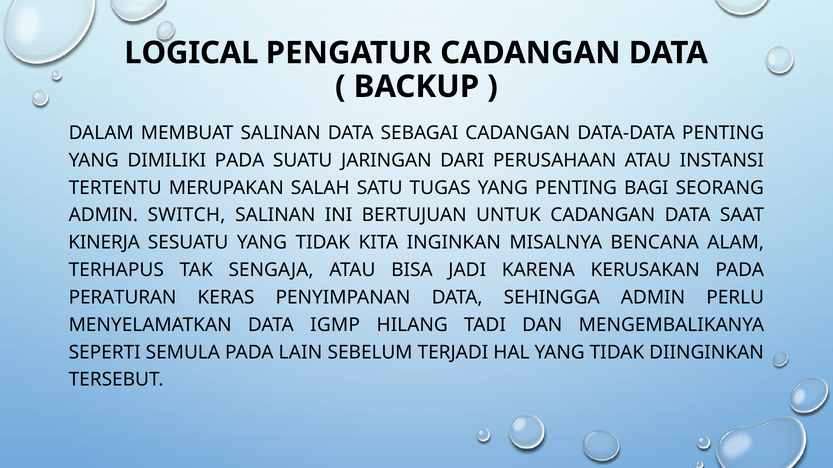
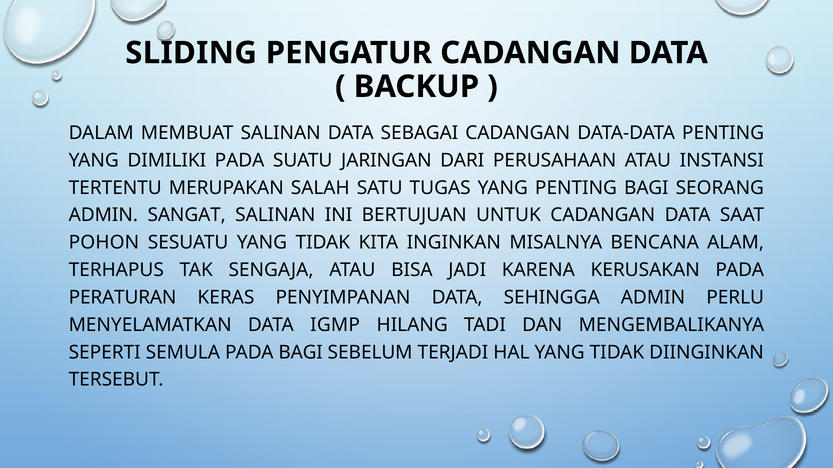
LOGICAL: LOGICAL -> SLIDING
SWITCH: SWITCH -> SANGAT
KINERJA: KINERJA -> POHON
PADA LAIN: LAIN -> BAGI
